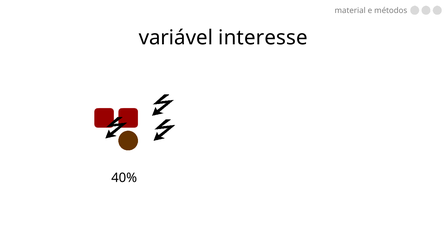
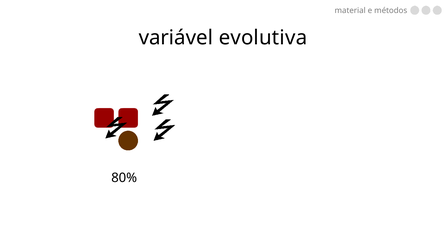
interesse: interesse -> evolutiva
40%: 40% -> 80%
